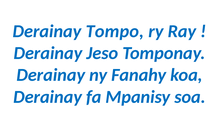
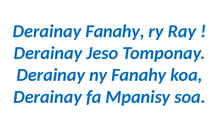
Derainay Tompo: Tompo -> Fanahy
